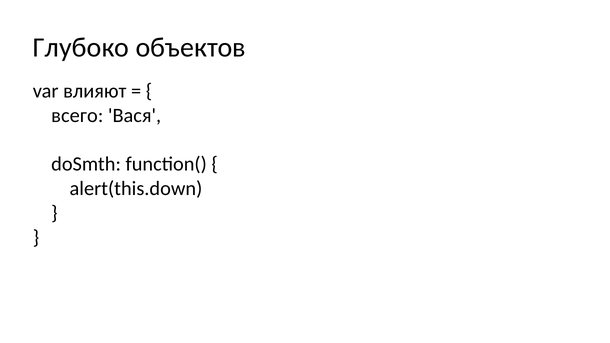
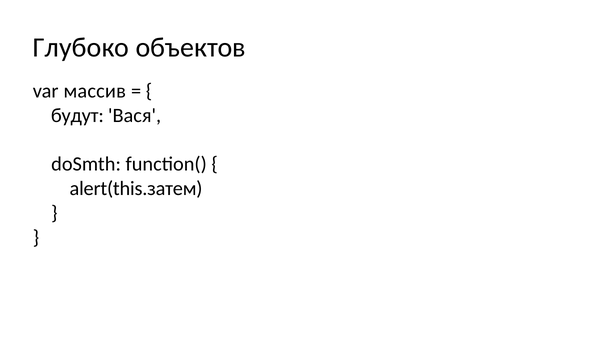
влияют: влияют -> массив
всего: всего -> будут
alert(this.down: alert(this.down -> alert(this.затем
